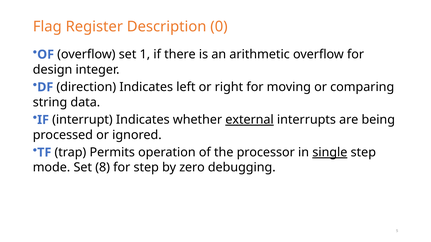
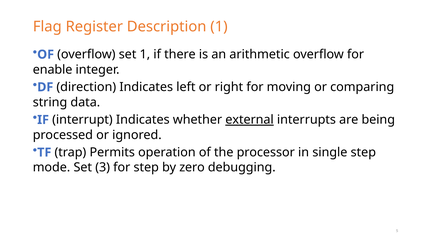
Description 0: 0 -> 1
design: design -> enable
single underline: present -> none
8: 8 -> 3
